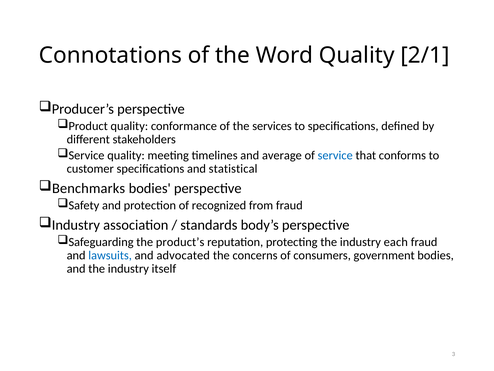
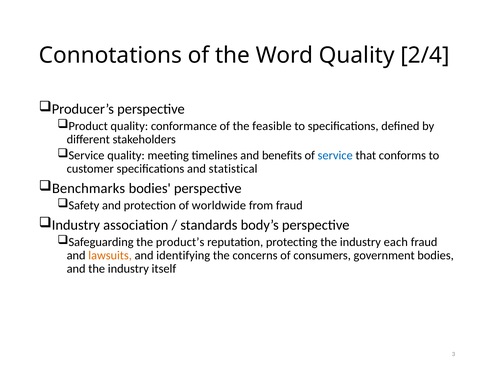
2/1: 2/1 -> 2/4
services: services -> feasible
average: average -> benefits
recognized: recognized -> worldwide
lawsuits colour: blue -> orange
advocated: advocated -> identifying
